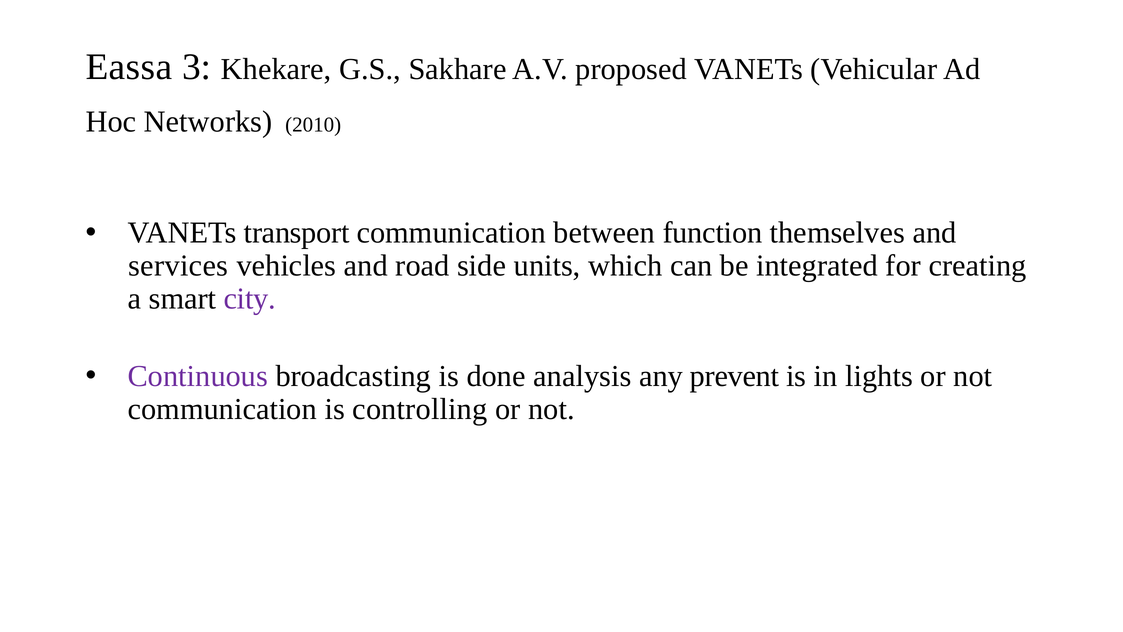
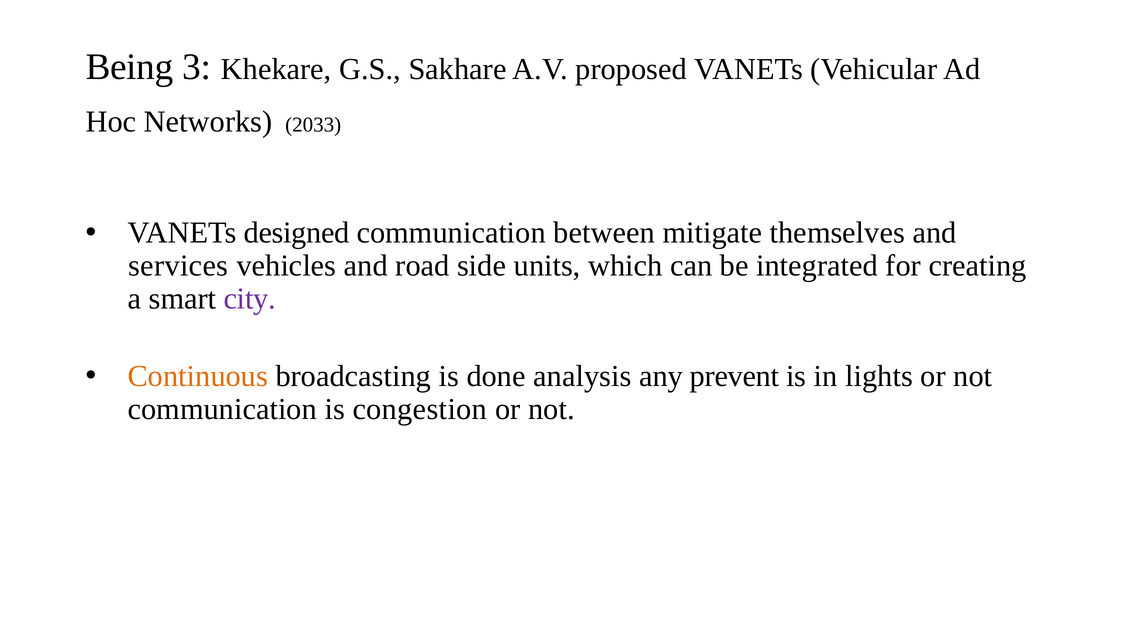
Eassa: Eassa -> Being
2010: 2010 -> 2033
transport: transport -> designed
function: function -> mitigate
Continuous colour: purple -> orange
controlling: controlling -> congestion
